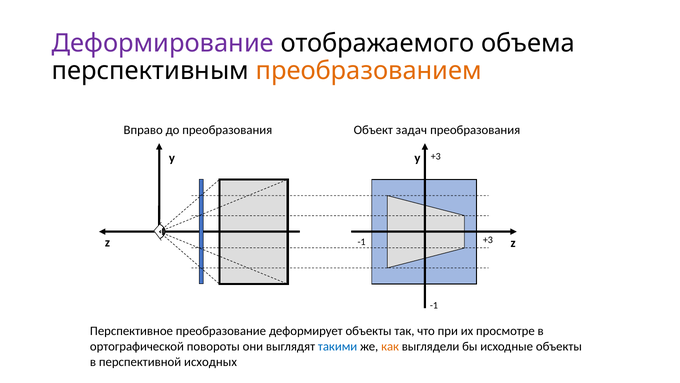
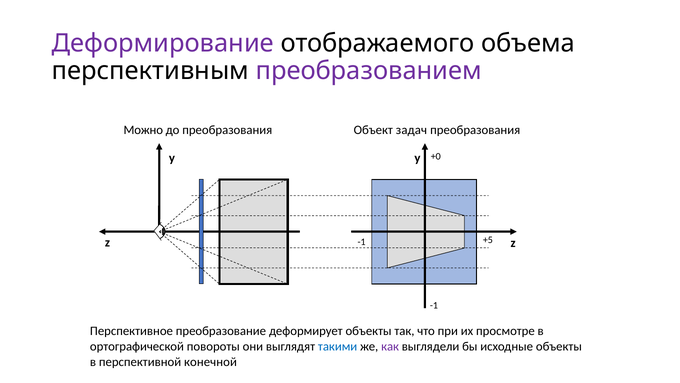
преобразованием colour: orange -> purple
Вправо: Вправо -> Можно
+3 at (436, 156): +3 -> +0
-1 +3: +3 -> +5
как colour: orange -> purple
исходных: исходных -> конечной
